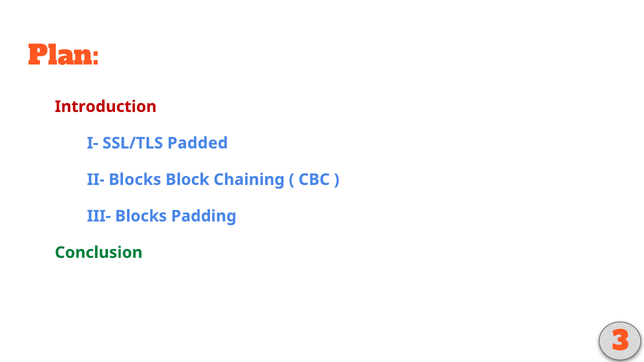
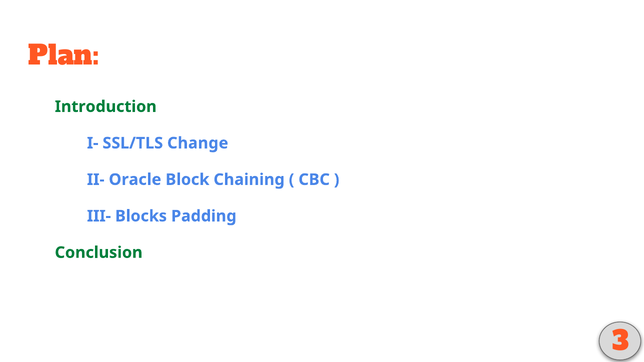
Introduction colour: red -> green
Padded: Padded -> Change
II- Blocks: Blocks -> Oracle
